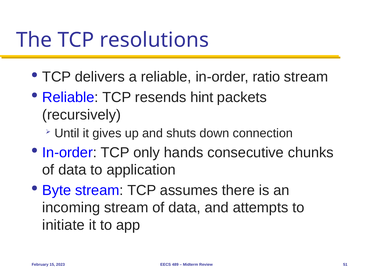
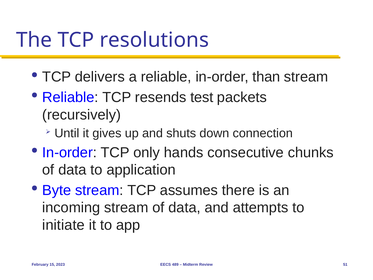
ratio: ratio -> than
hint: hint -> test
